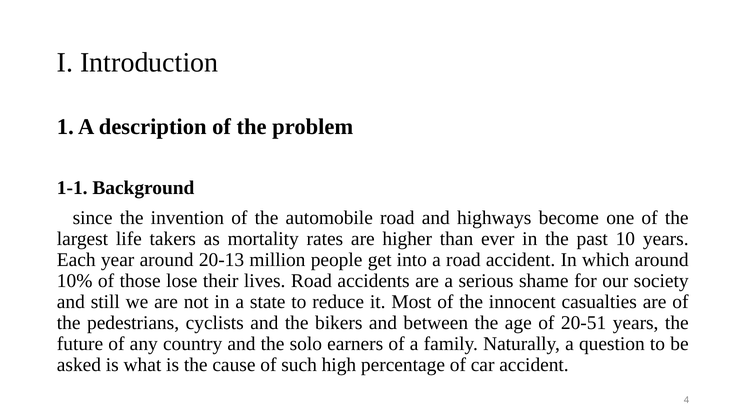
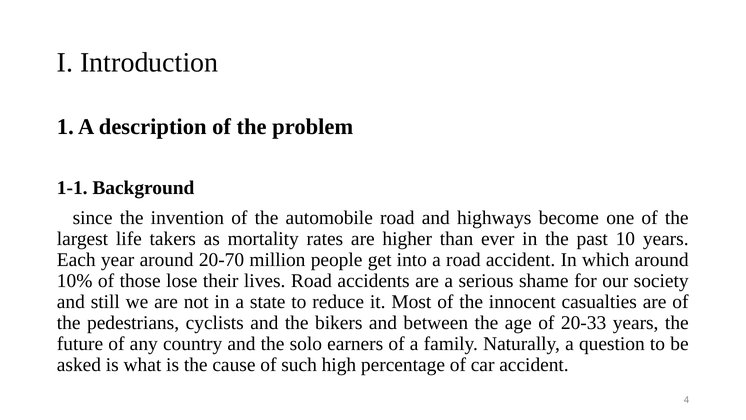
20-13: 20-13 -> 20-70
20-51: 20-51 -> 20-33
